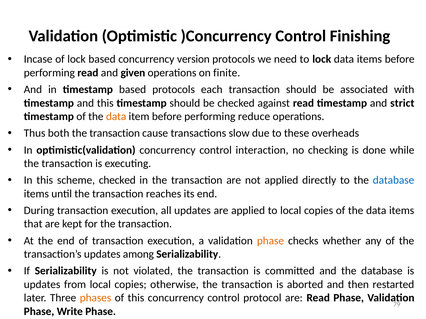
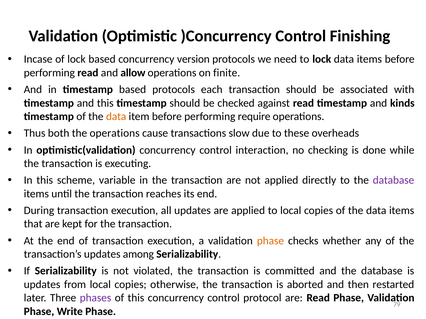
given: given -> allow
strict: strict -> kinds
reduce: reduce -> require
both the transaction: transaction -> operations
scheme checked: checked -> variable
database at (394, 181) colour: blue -> purple
phases colour: orange -> purple
